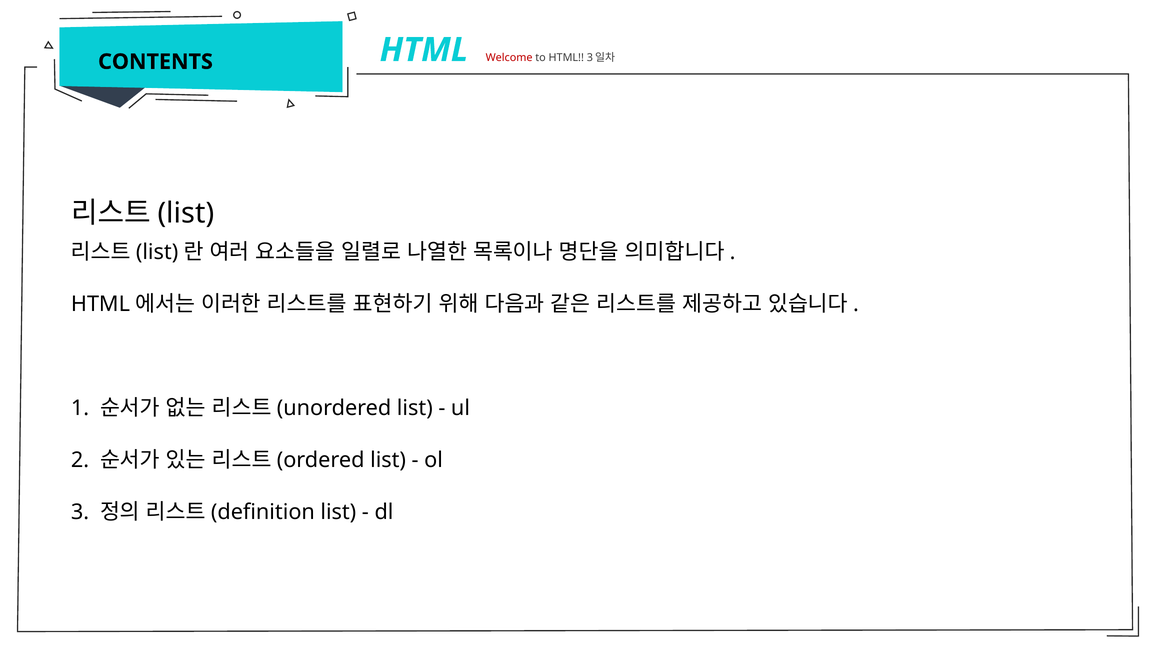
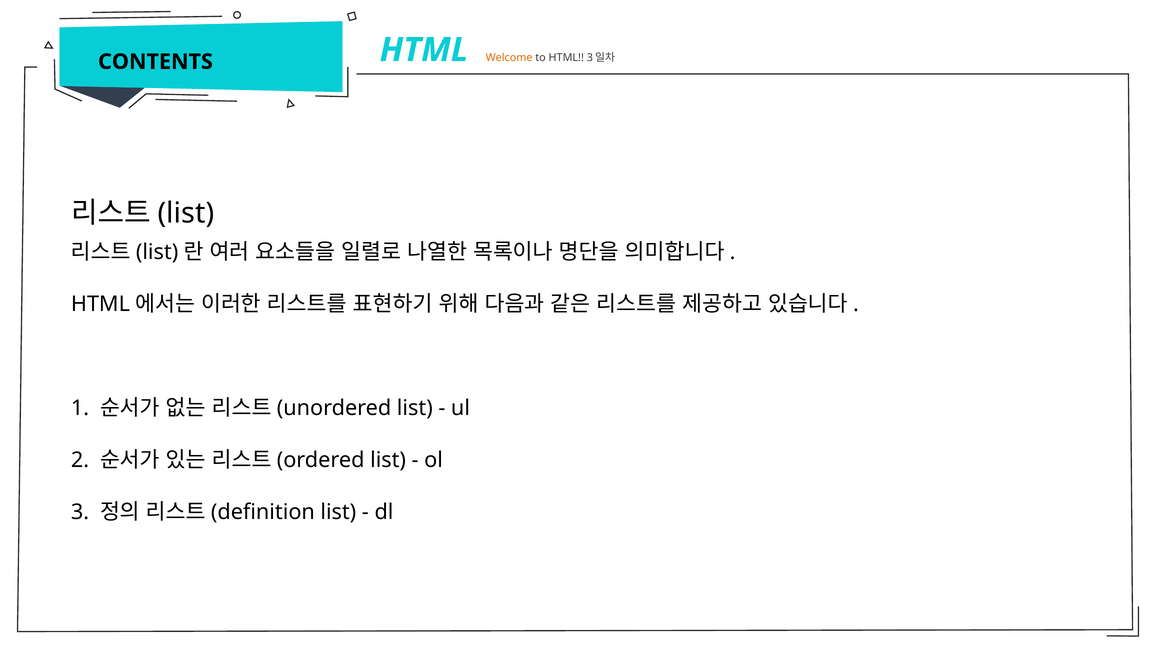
Welcome colour: red -> orange
